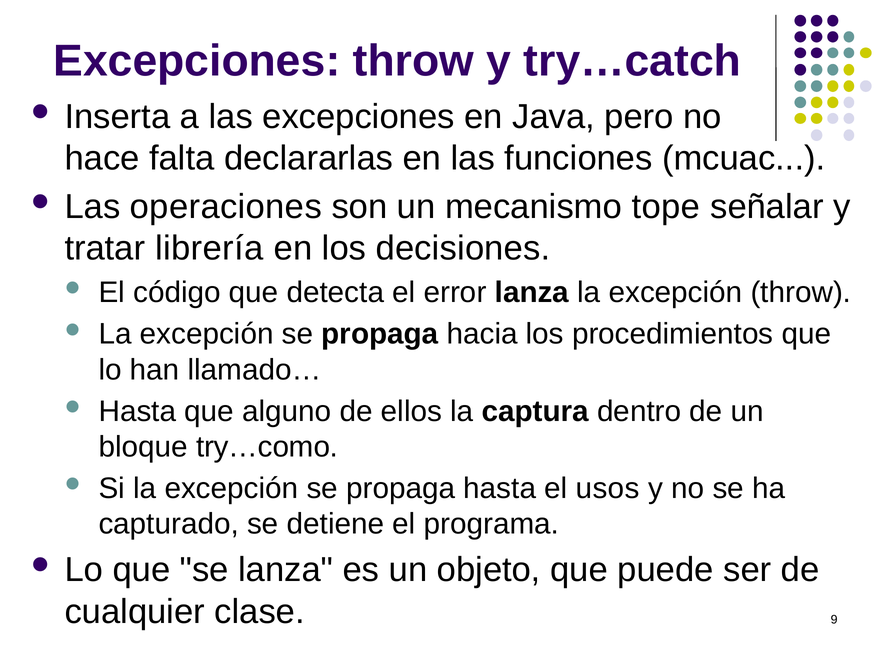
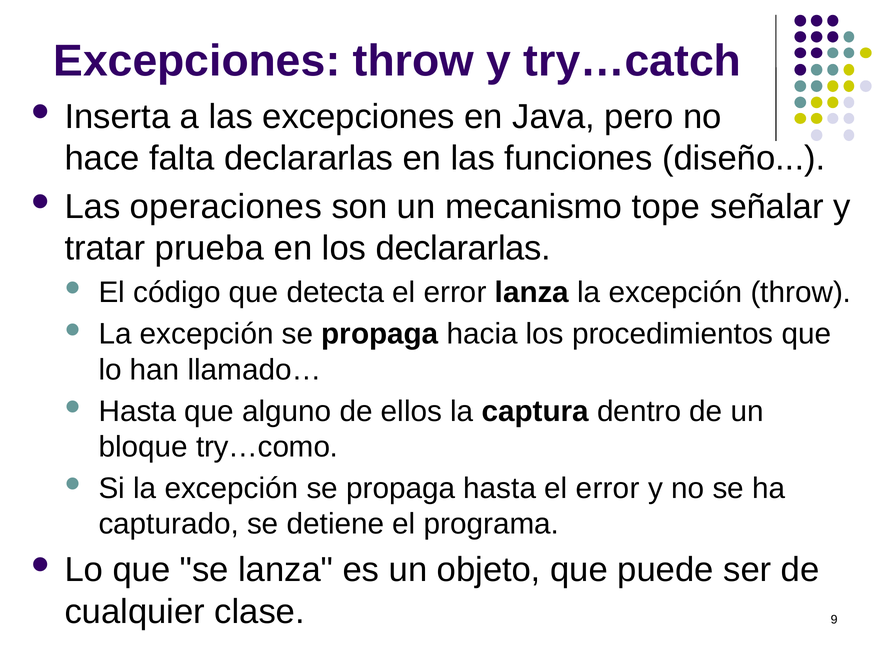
mcuac: mcuac -> diseño
librería: librería -> prueba
los decisiones: decisiones -> declararlas
hasta el usos: usos -> error
